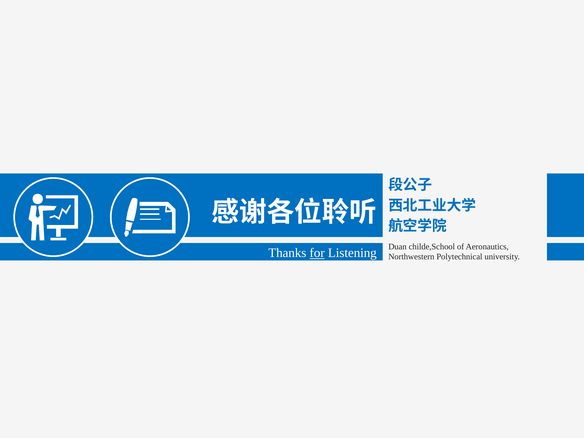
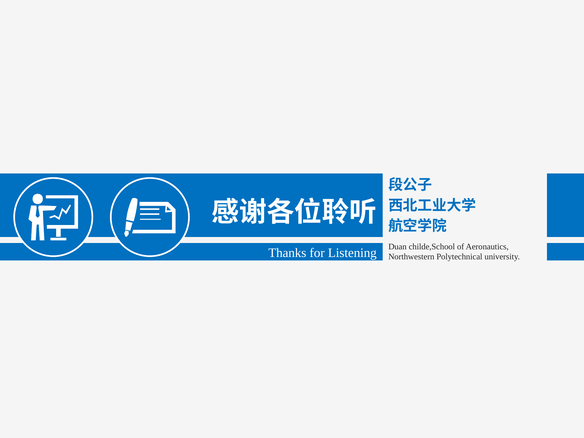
for underline: present -> none
